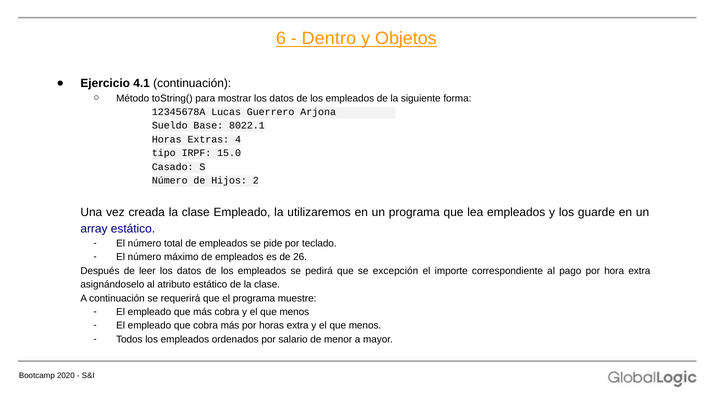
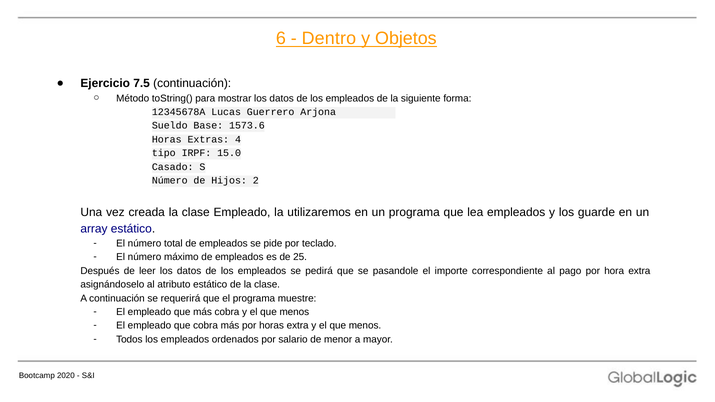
4.1: 4.1 -> 7.5
8022.1: 8022.1 -> 1573.6
26: 26 -> 25
excepción: excepción -> pasandole
